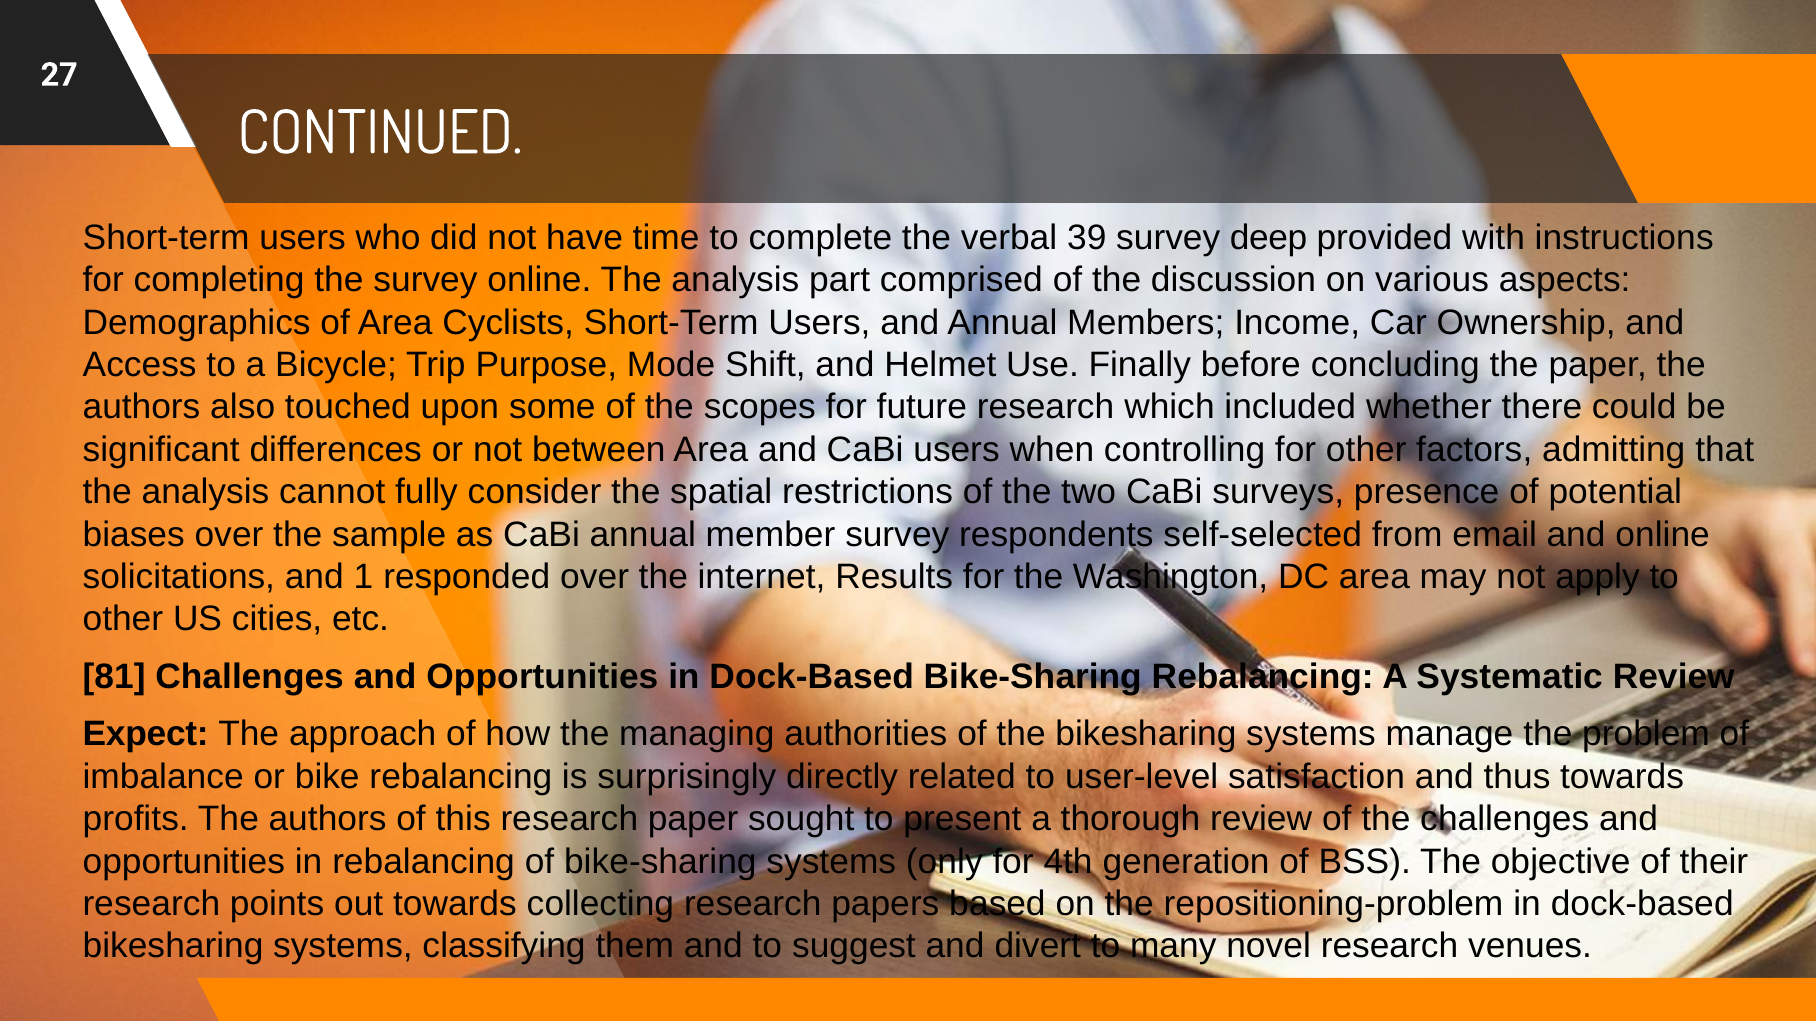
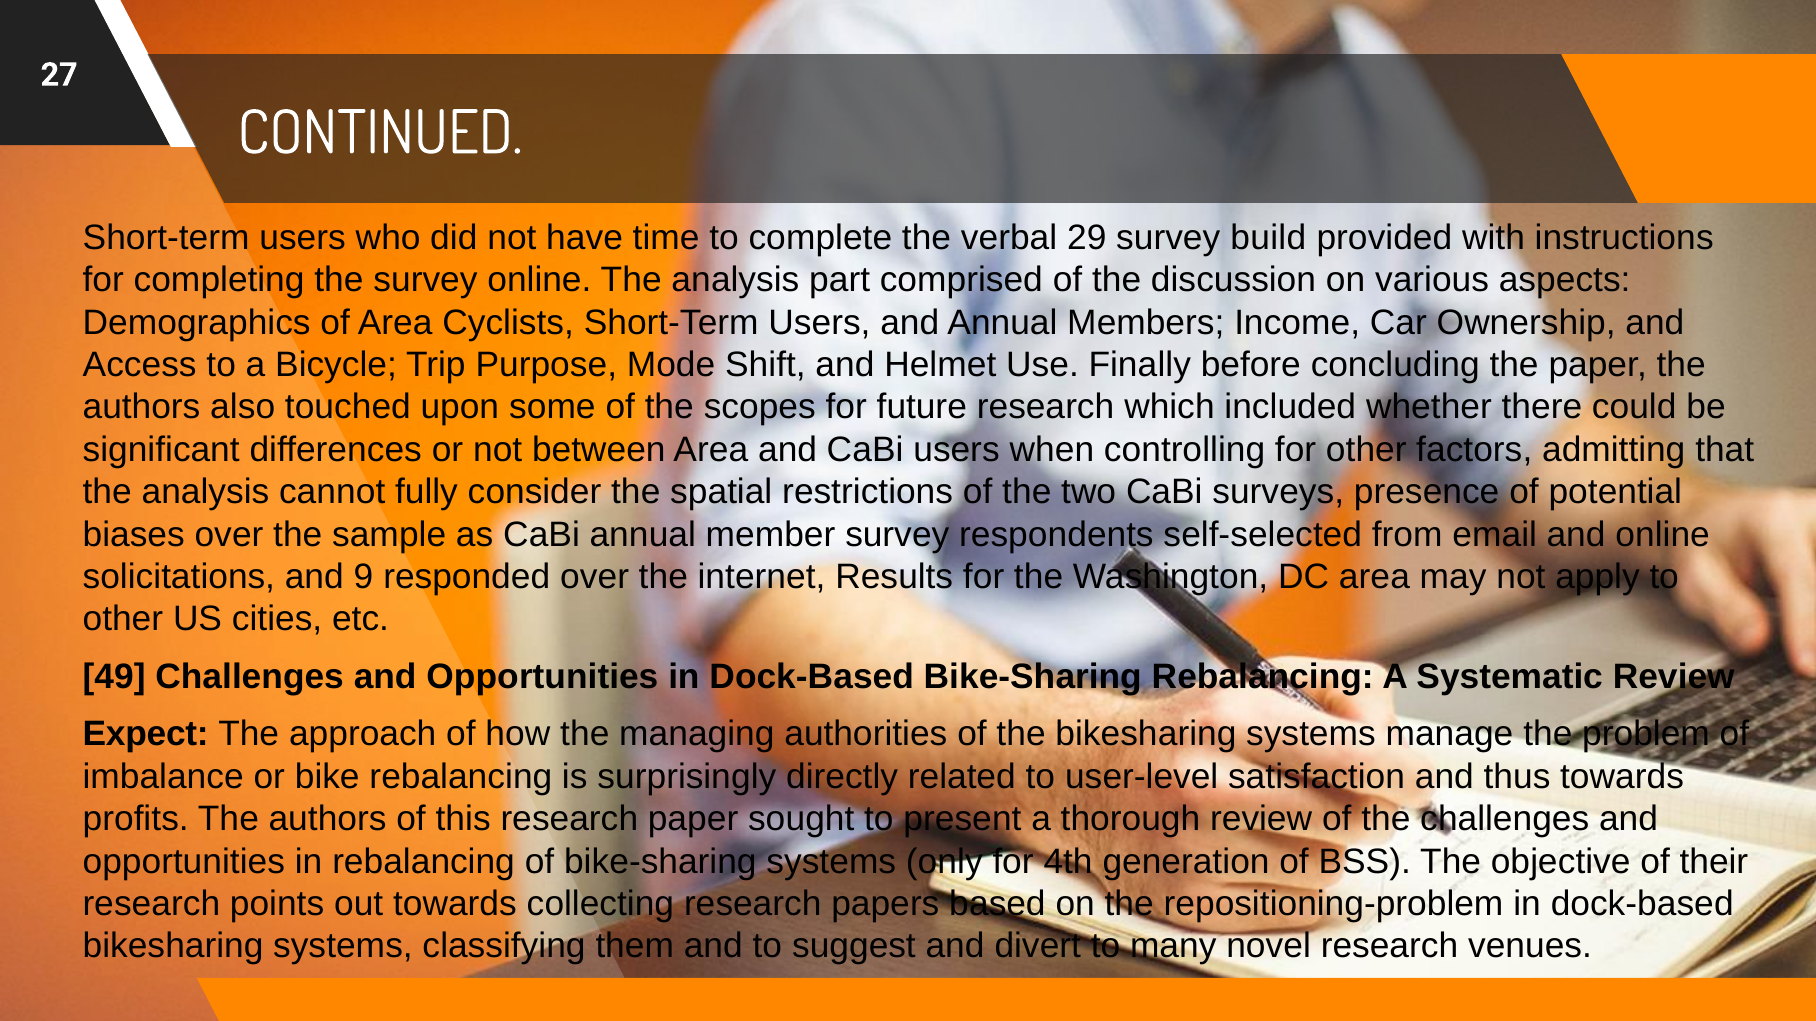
39: 39 -> 29
deep: deep -> build
1: 1 -> 9
81: 81 -> 49
